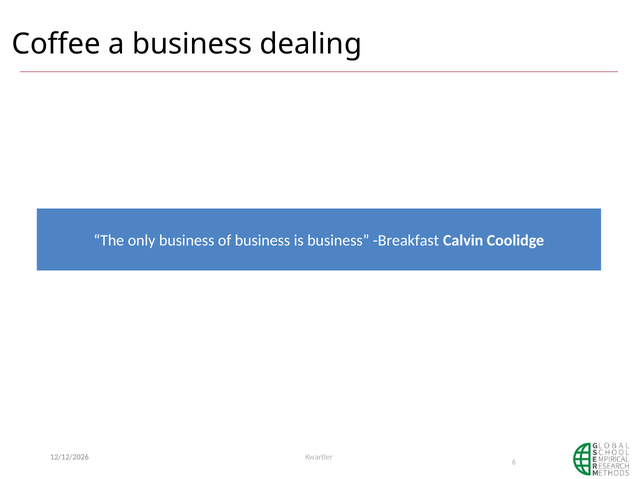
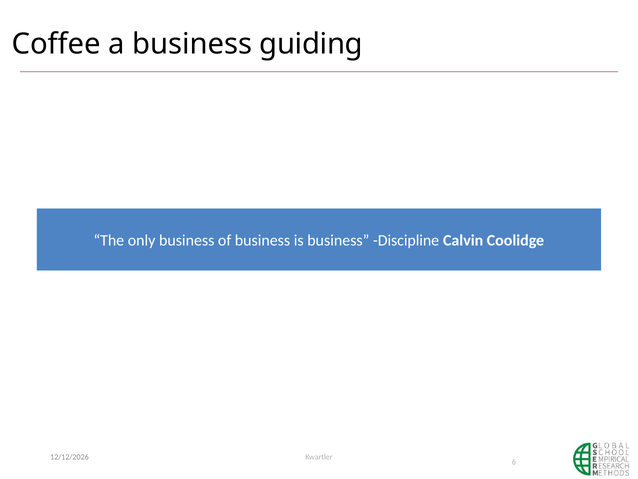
dealing: dealing -> guiding
Breakfast: Breakfast -> Discipline
